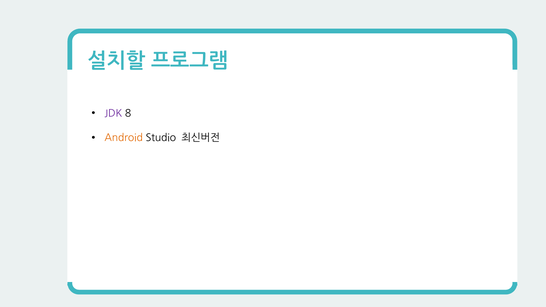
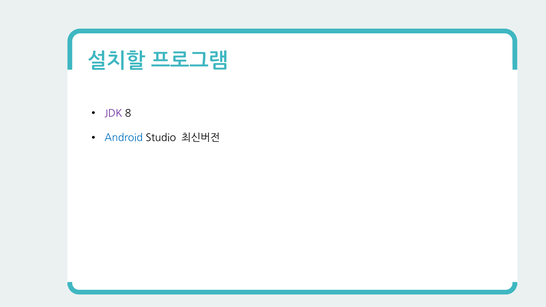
Android colour: orange -> blue
